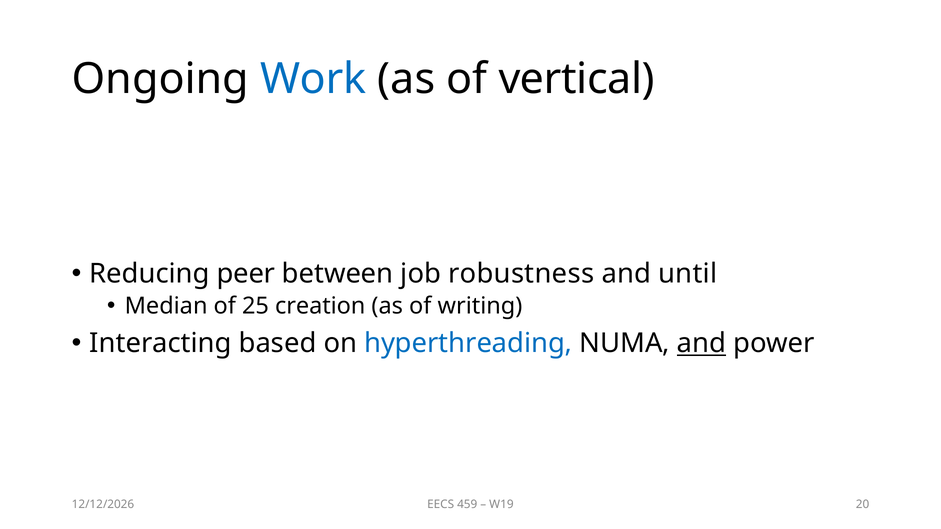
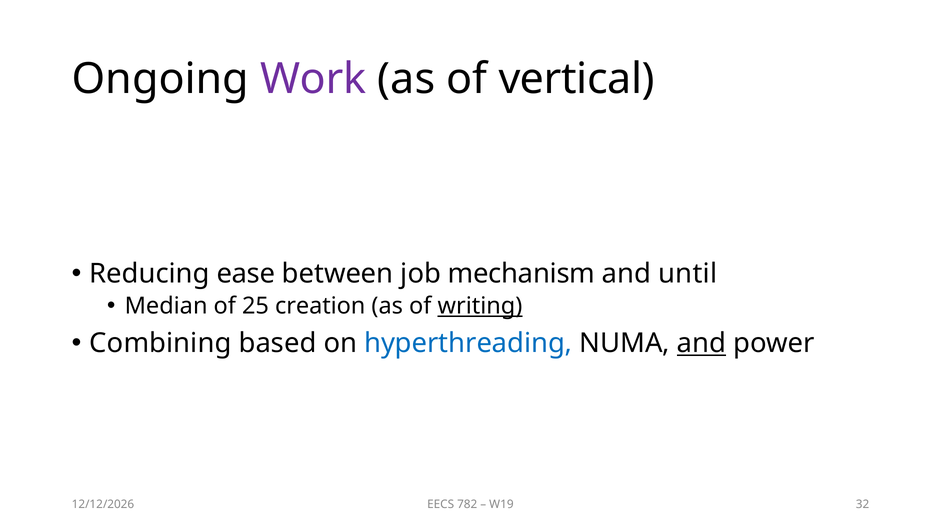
Work colour: blue -> purple
peer: peer -> ease
robustness: robustness -> mechanism
writing underline: none -> present
Interacting: Interacting -> Combining
459: 459 -> 782
20: 20 -> 32
